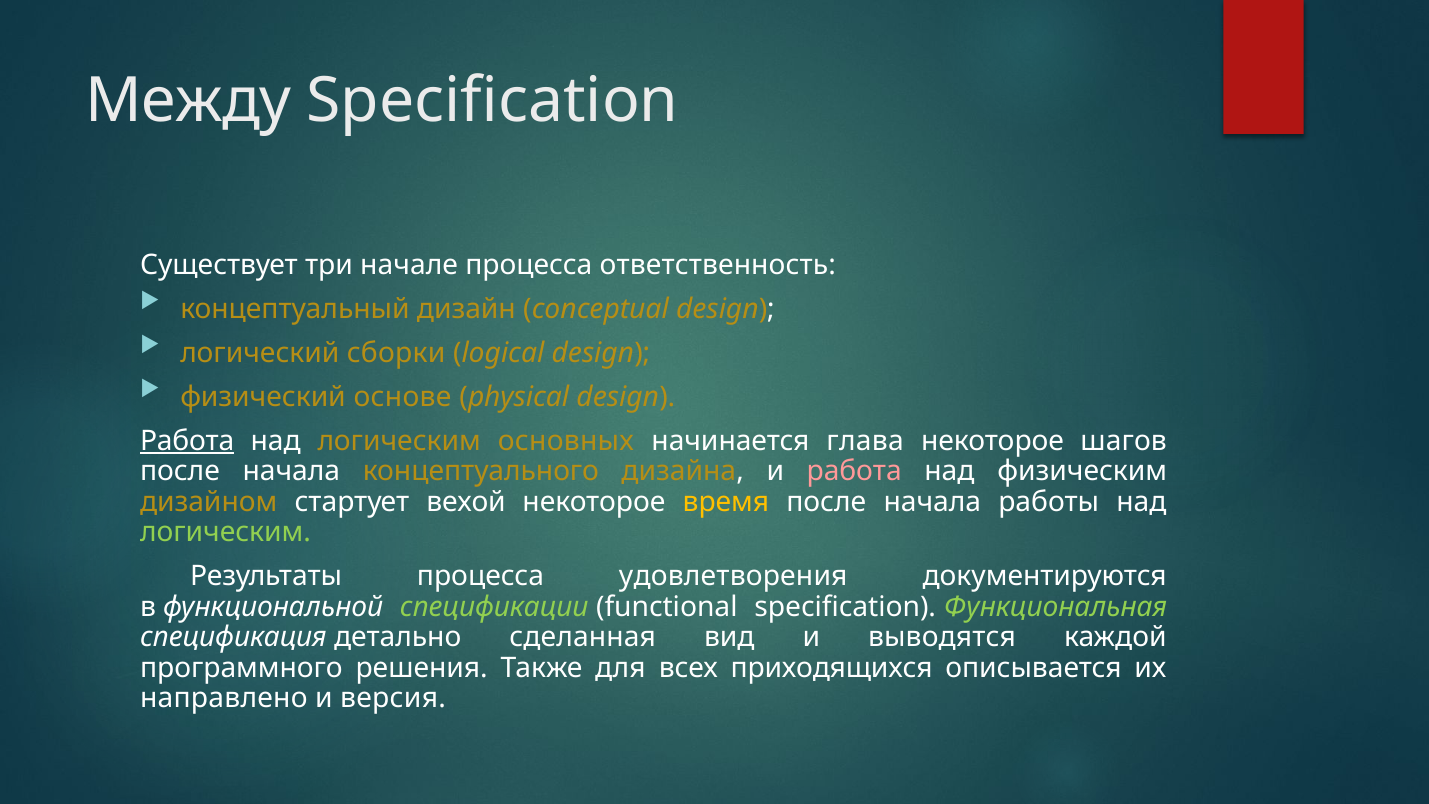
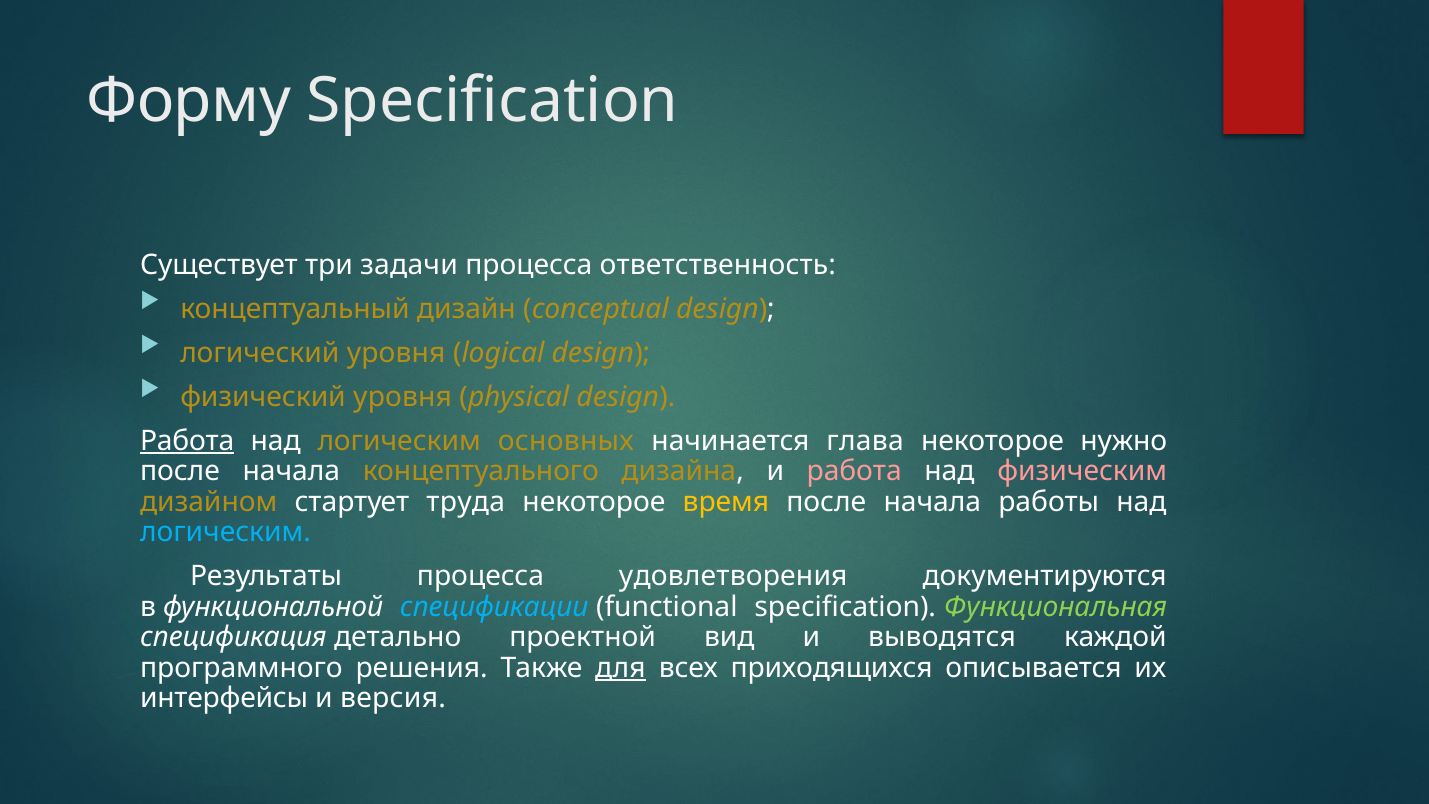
Между: Между -> Форму
начале: начале -> задачи
логический сборки: сборки -> уровня
физический основе: основе -> уровня
шагов: шагов -> нужно
физическим colour: white -> pink
вехой: вехой -> труда
логическим at (226, 532) colour: light green -> light blue
спецификации colour: light green -> light blue
сделанная: сделанная -> проектной
для underline: none -> present
направлено: направлено -> интерфейсы
